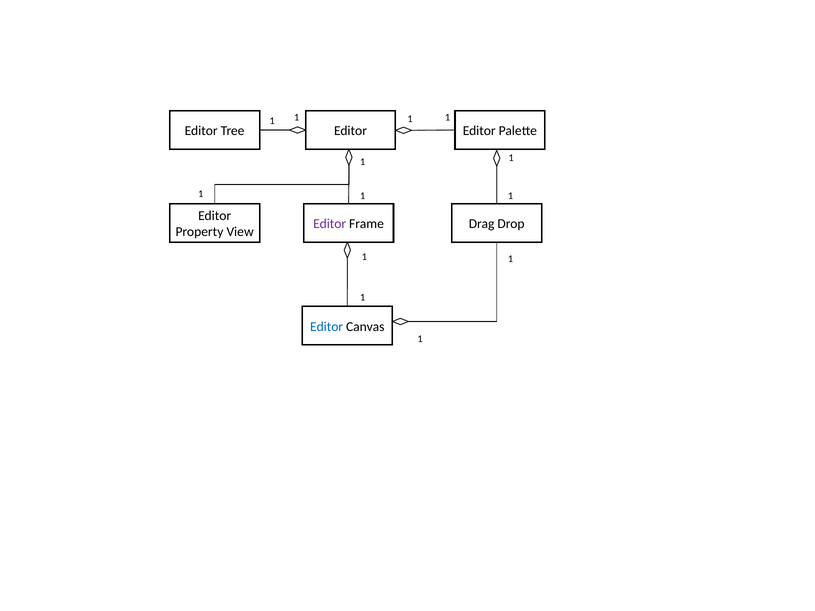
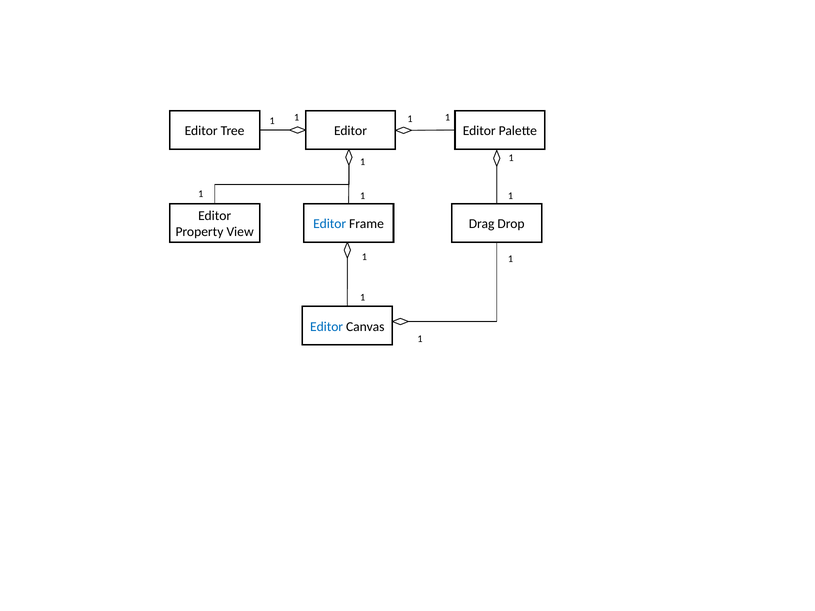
Editor at (330, 224) colour: purple -> blue
